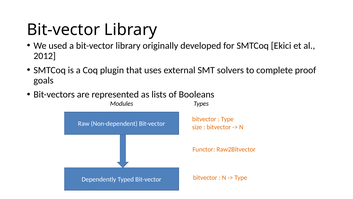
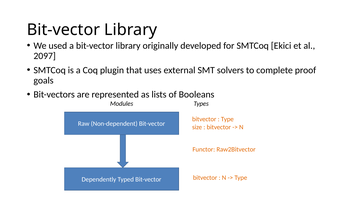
2012: 2012 -> 2097
